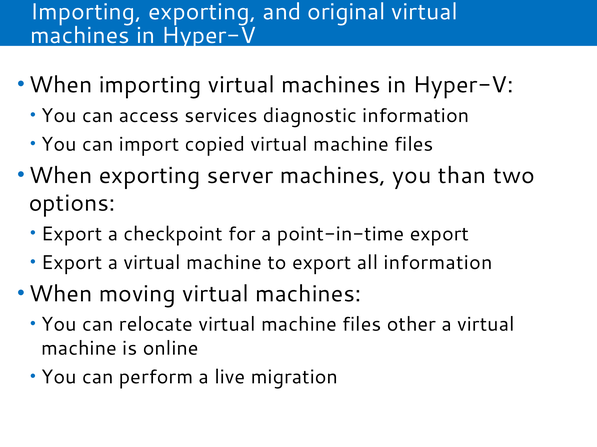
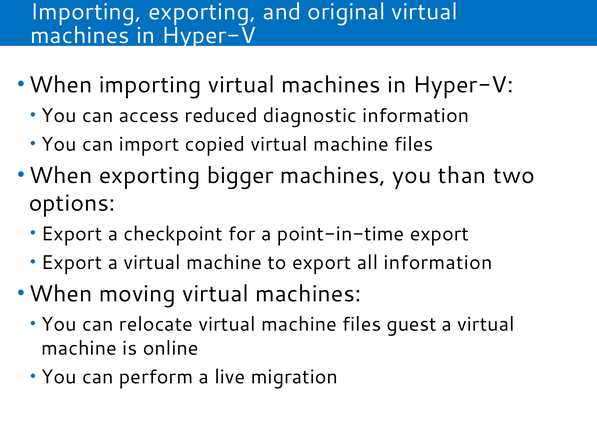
services: services -> reduced
server: server -> bigger
other: other -> guest
